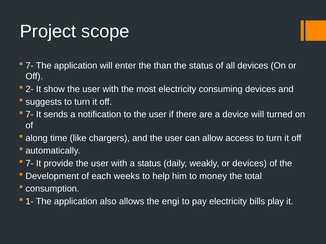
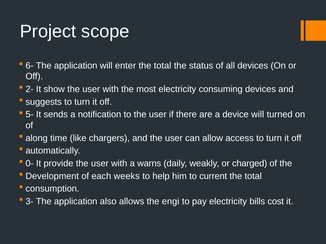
7- at (30, 66): 7- -> 6-
than at (163, 66): than -> total
7- at (30, 115): 7- -> 5-
7- at (30, 164): 7- -> 0-
a status: status -> warns
or devices: devices -> charged
money: money -> current
1-: 1- -> 3-
play: play -> cost
